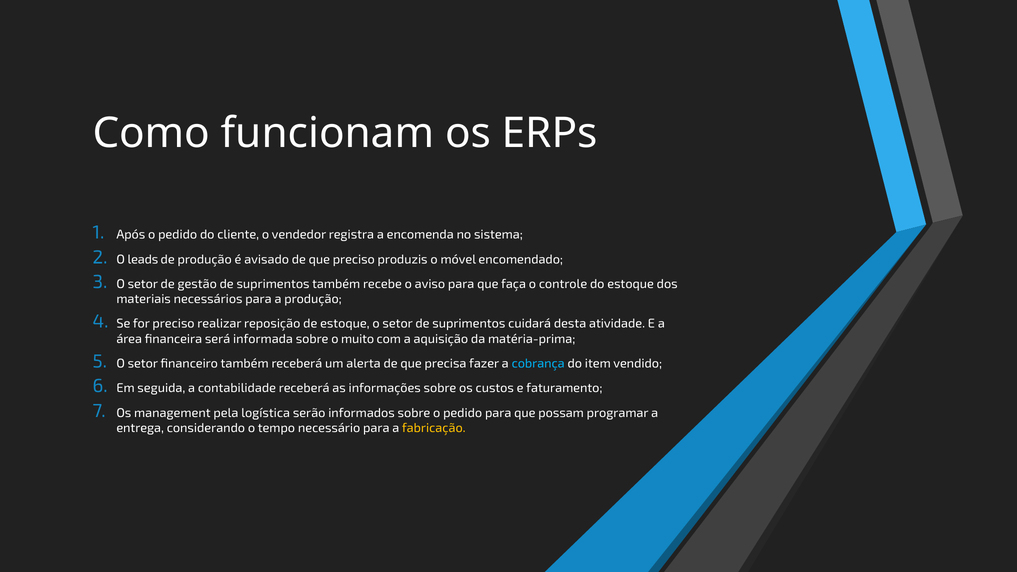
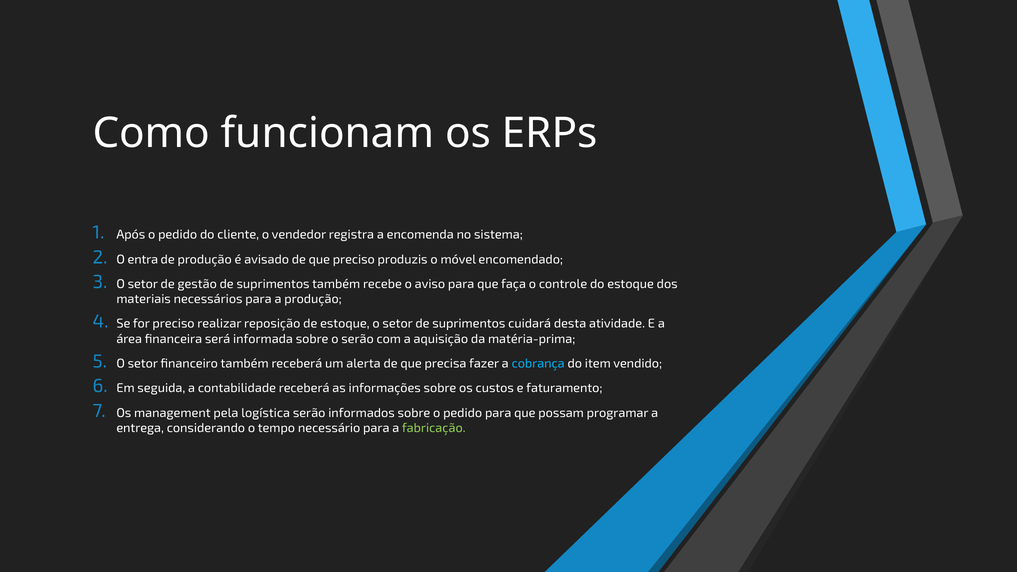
leads: leads -> entra
o muito: muito -> serão
fabricação colour: yellow -> light green
